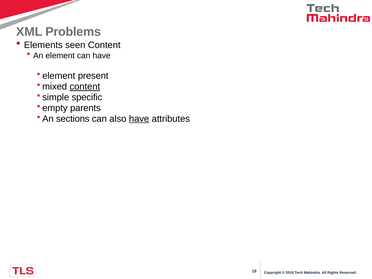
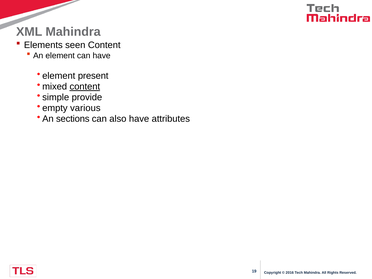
XML Problems: Problems -> Mahindra
specific: specific -> provide
parents: parents -> various
have at (139, 119) underline: present -> none
